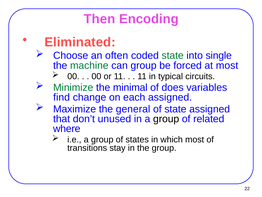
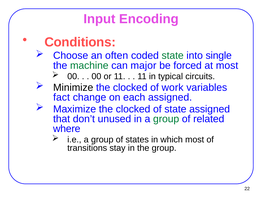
Then: Then -> Input
Eliminated: Eliminated -> Conditions
can group: group -> major
Minimize colour: green -> black
minimal at (130, 87): minimal -> clocked
does: does -> work
find: find -> fact
Maximize the general: general -> clocked
group at (166, 119) colour: black -> green
